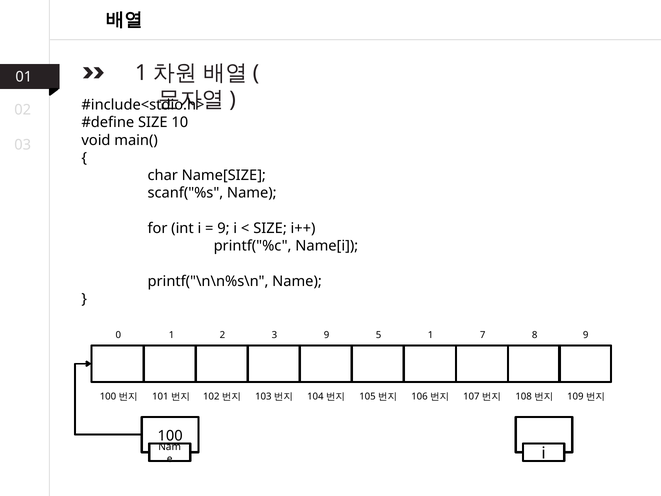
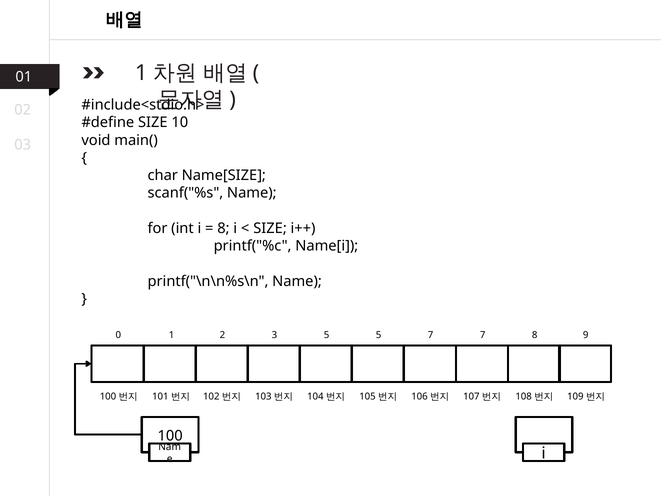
9 at (223, 228): 9 -> 8
3 9: 9 -> 5
5 1: 1 -> 7
